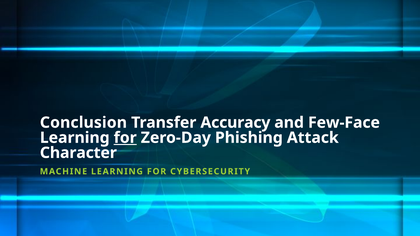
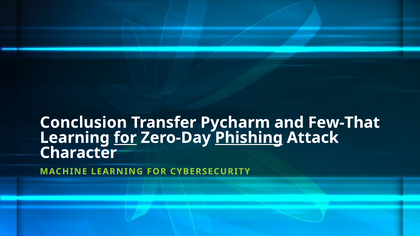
Accuracy: Accuracy -> Pycharm
Few-Face: Few-Face -> Few-That
Phishing underline: none -> present
